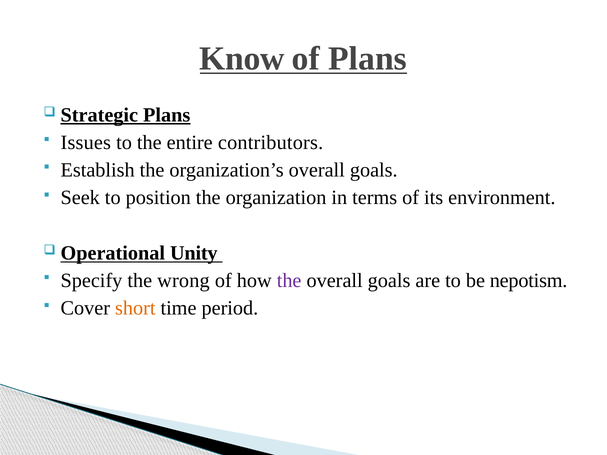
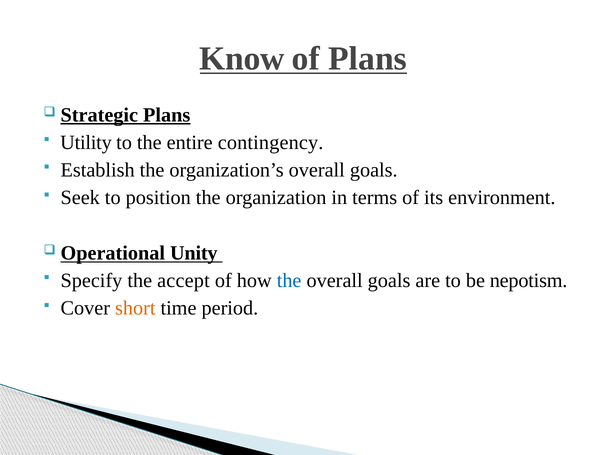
Issues: Issues -> Utility
contributors: contributors -> contingency
wrong: wrong -> accept
the at (289, 281) colour: purple -> blue
